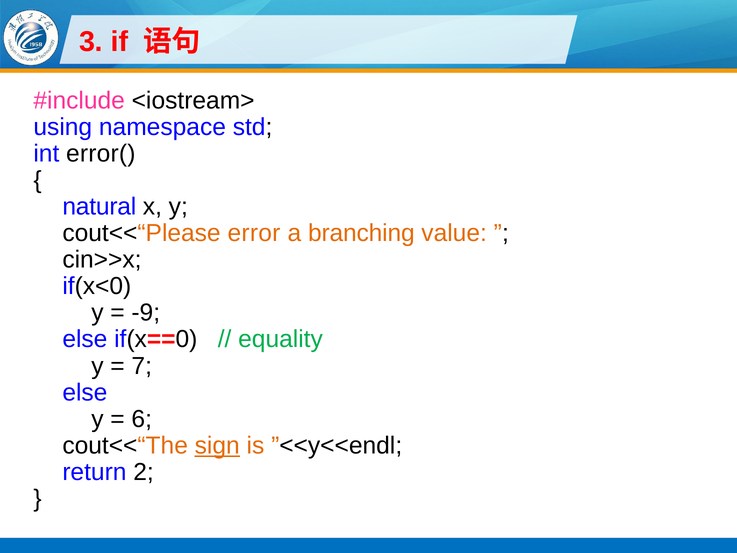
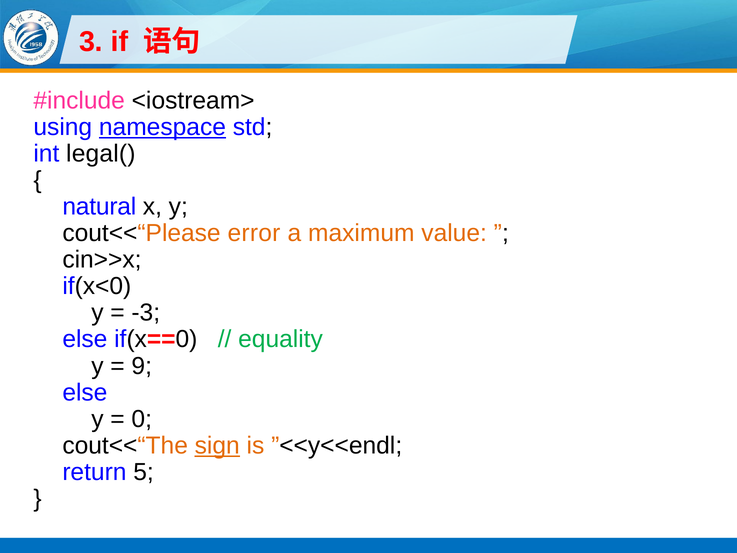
namespace underline: none -> present
error(: error( -> legal(
branching: branching -> maximum
-9: -9 -> -3
7: 7 -> 9
6: 6 -> 0
2: 2 -> 5
